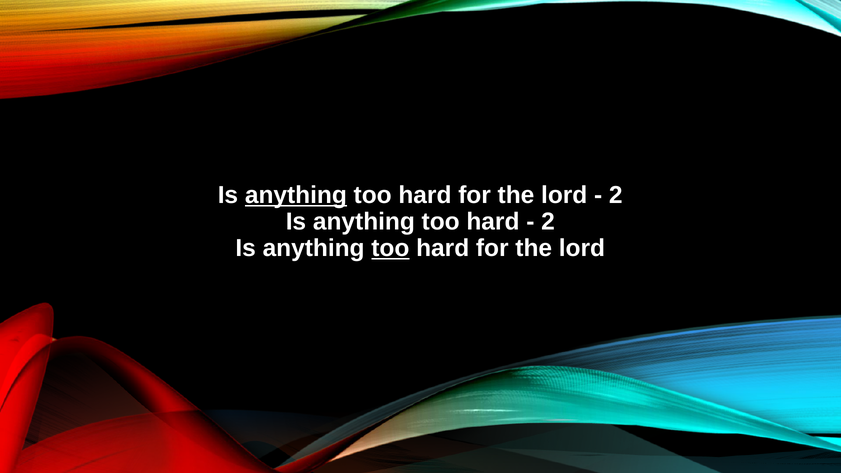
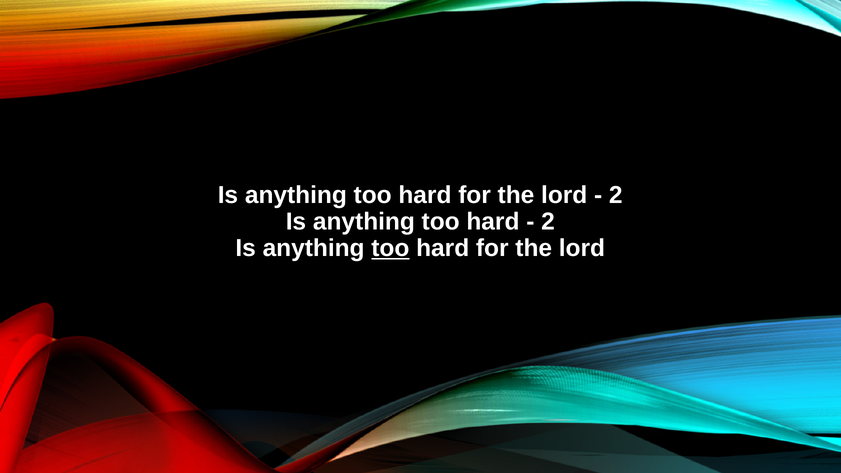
anything at (296, 195) underline: present -> none
